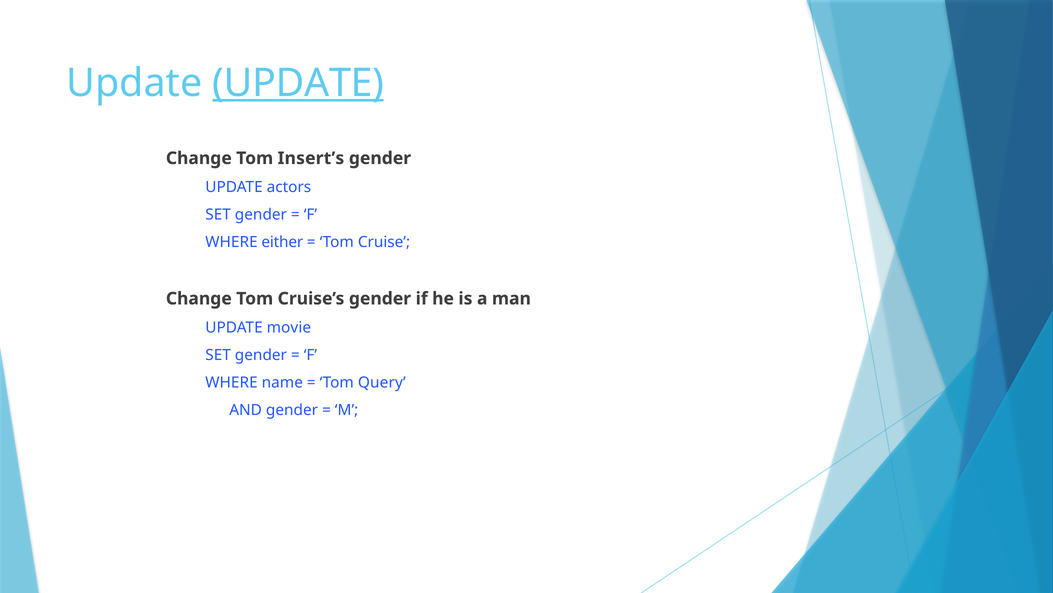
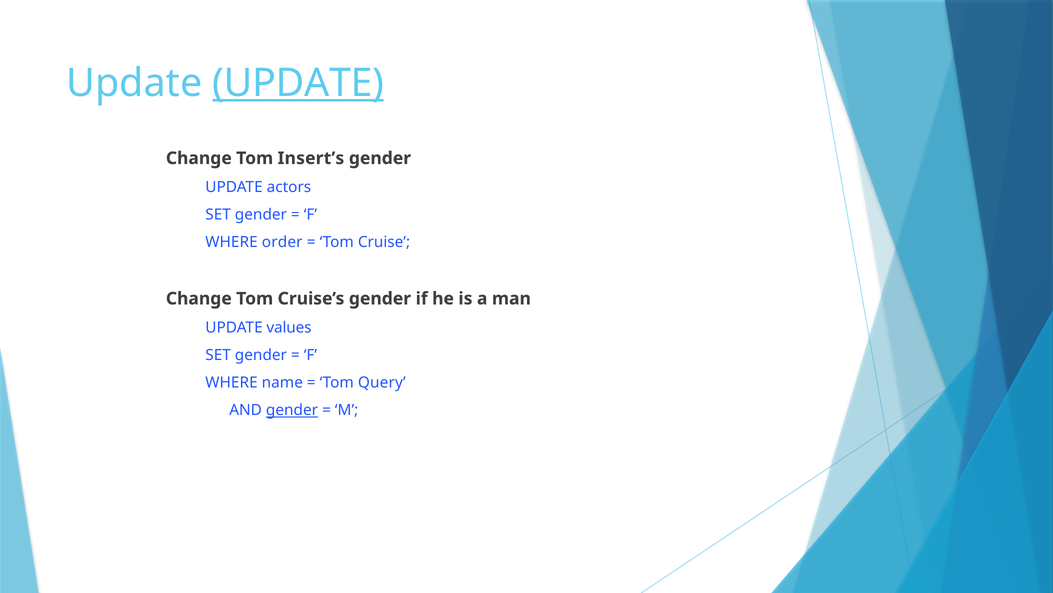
either: either -> order
movie: movie -> values
gender at (292, 410) underline: none -> present
